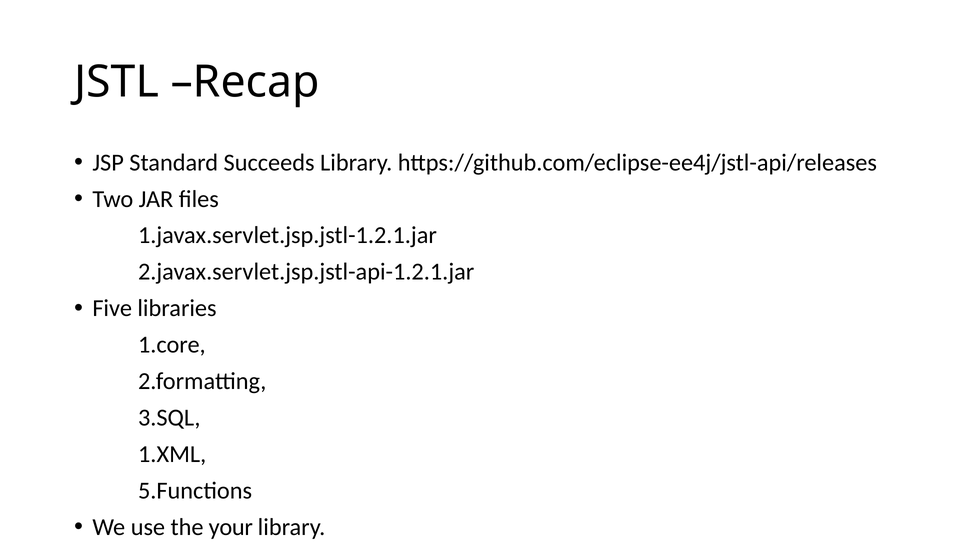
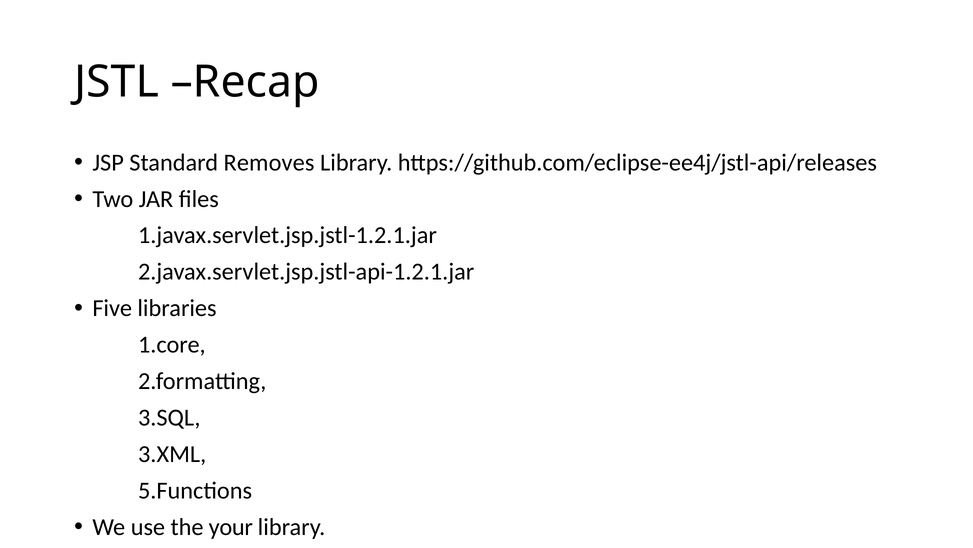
Succeeds: Succeeds -> Removes
1.XML: 1.XML -> 3.XML
